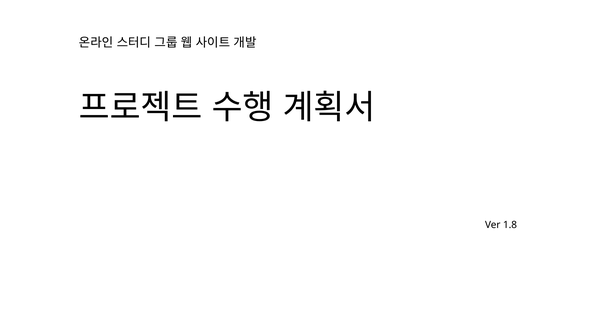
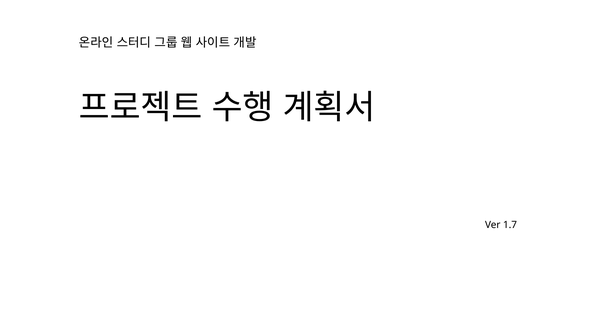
1.8: 1.8 -> 1.7
